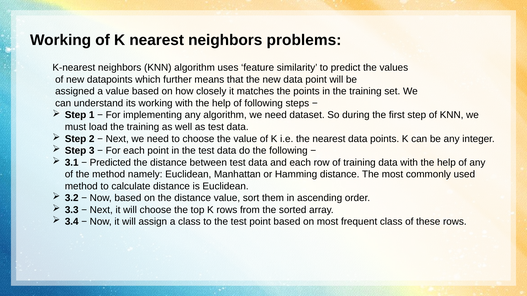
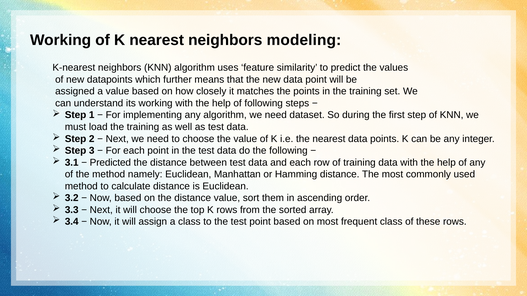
problems: problems -> modeling
